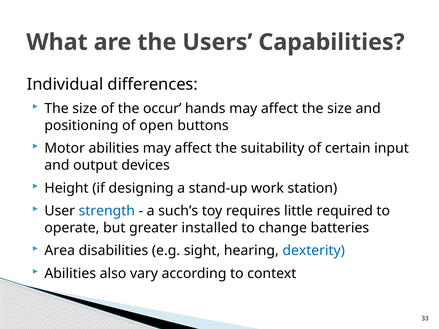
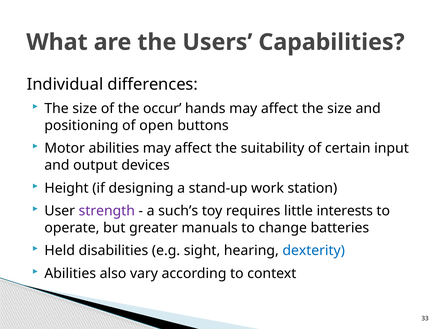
strength colour: blue -> purple
required: required -> interests
installed: installed -> manuals
Area: Area -> Held
